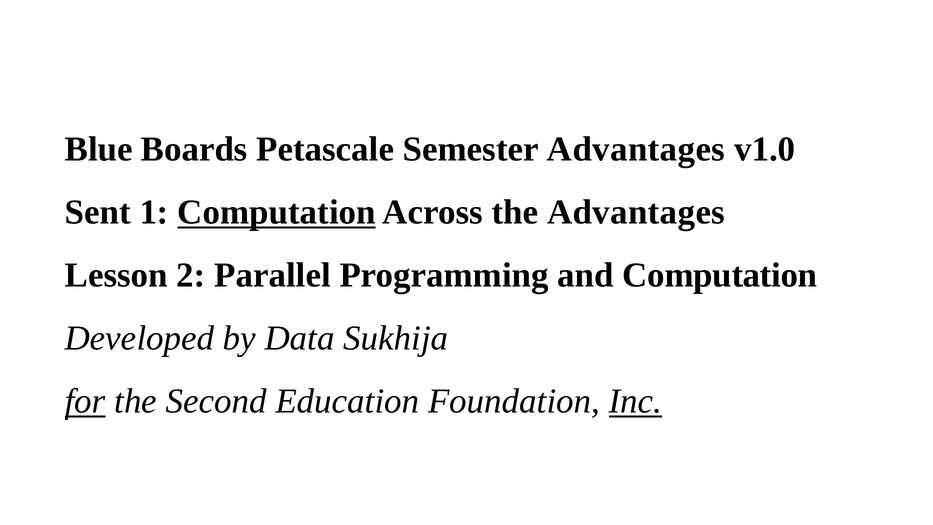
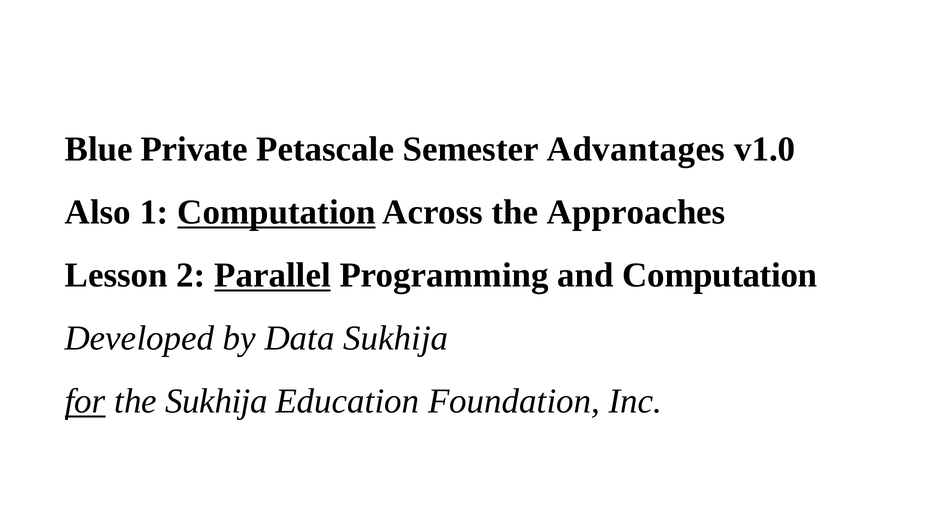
Boards: Boards -> Private
Sent: Sent -> Also
the Advantages: Advantages -> Approaches
Parallel underline: none -> present
the Second: Second -> Sukhija
Inc underline: present -> none
